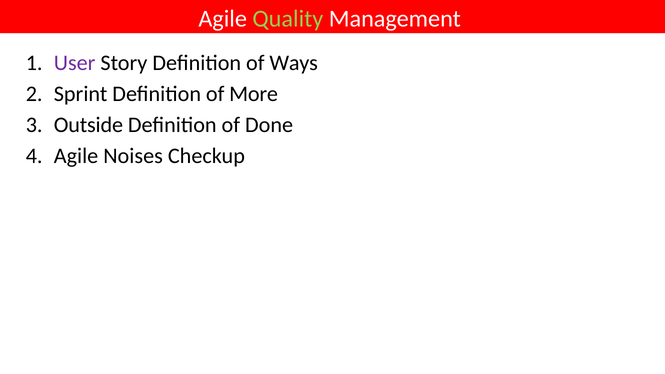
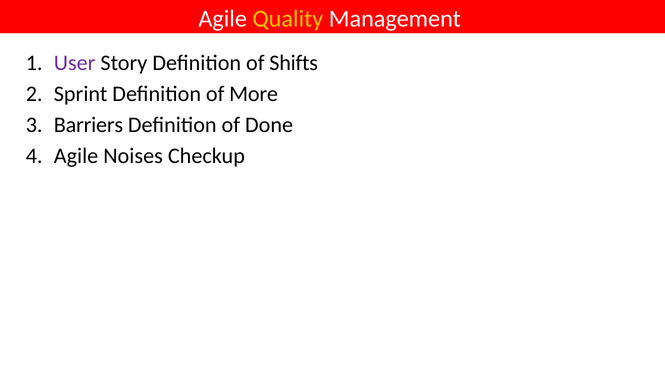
Quality colour: light green -> yellow
Ways: Ways -> Shifts
Outside: Outside -> Barriers
